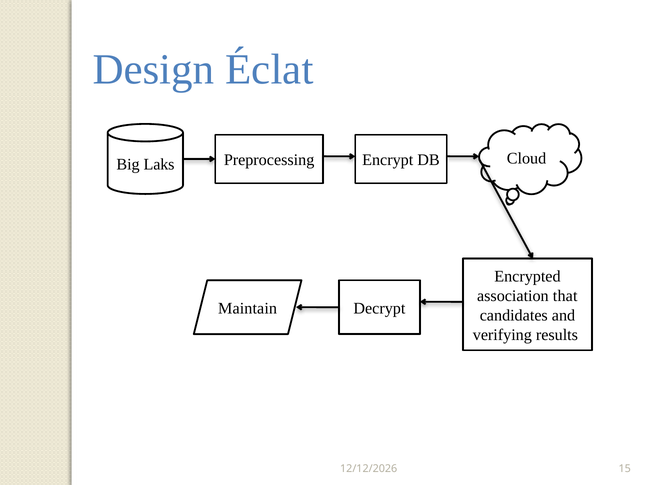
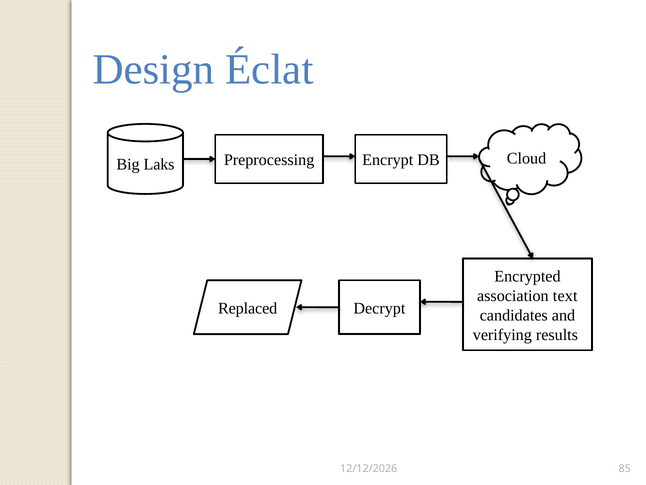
that: that -> text
Maintain: Maintain -> Replaced
15: 15 -> 85
